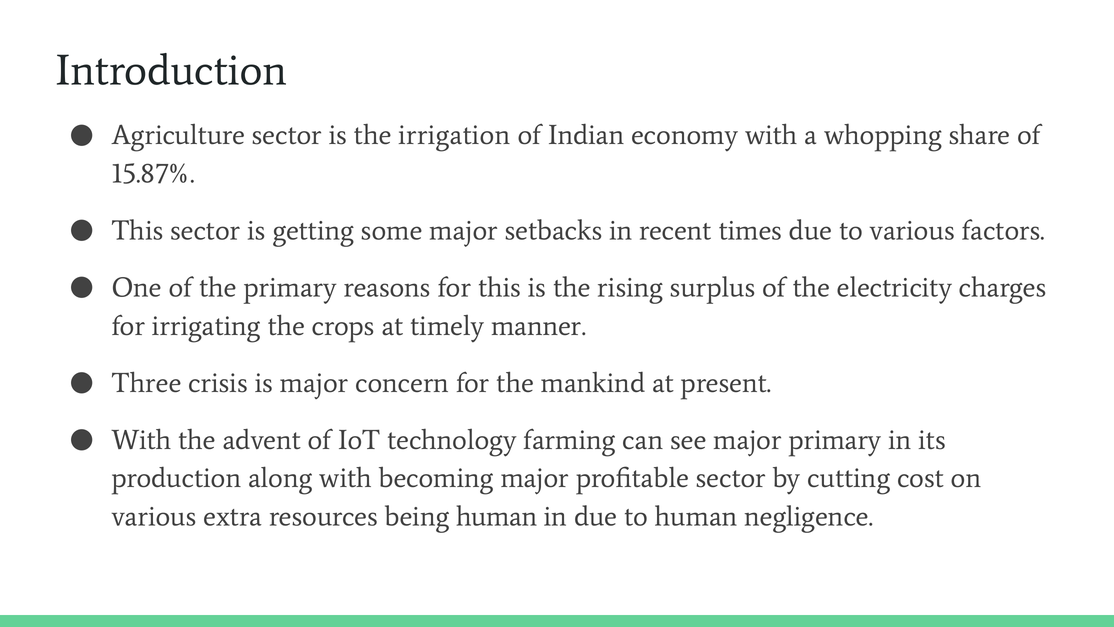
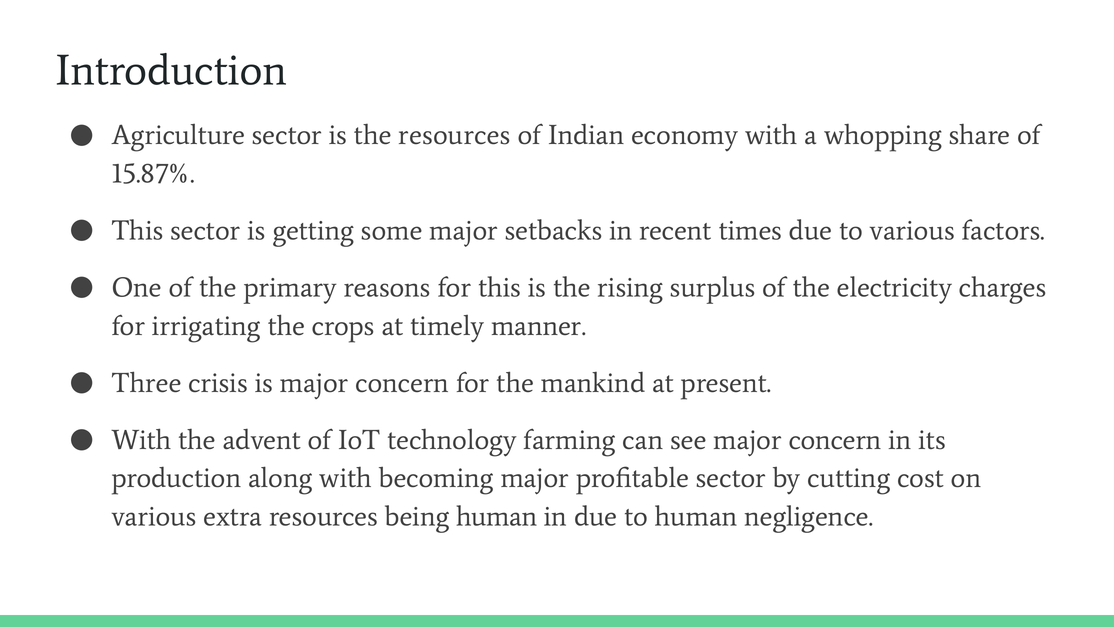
the irrigation: irrigation -> resources
see major primary: primary -> concern
